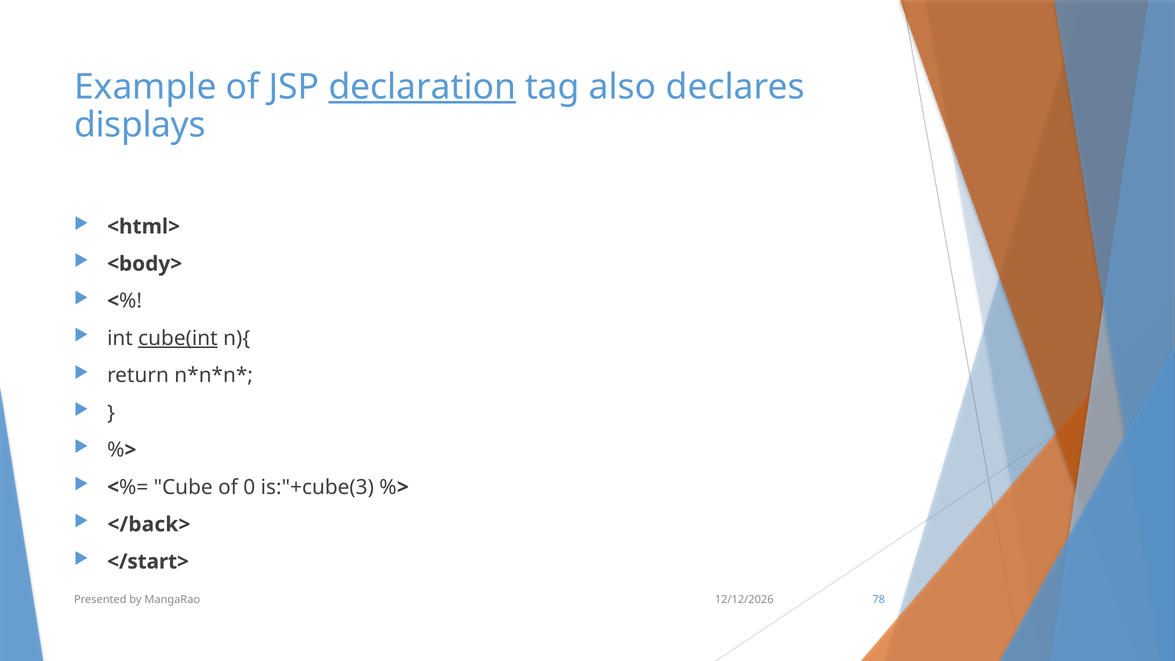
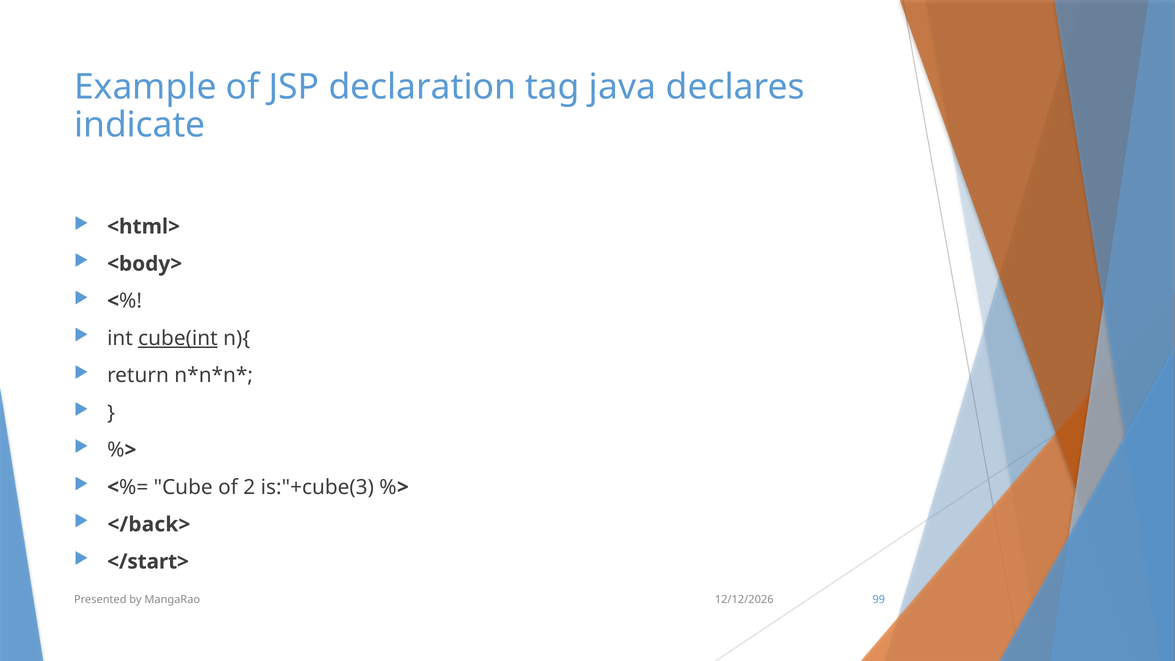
declaration underline: present -> none
also: also -> java
displays: displays -> indicate
0: 0 -> 2
78: 78 -> 99
